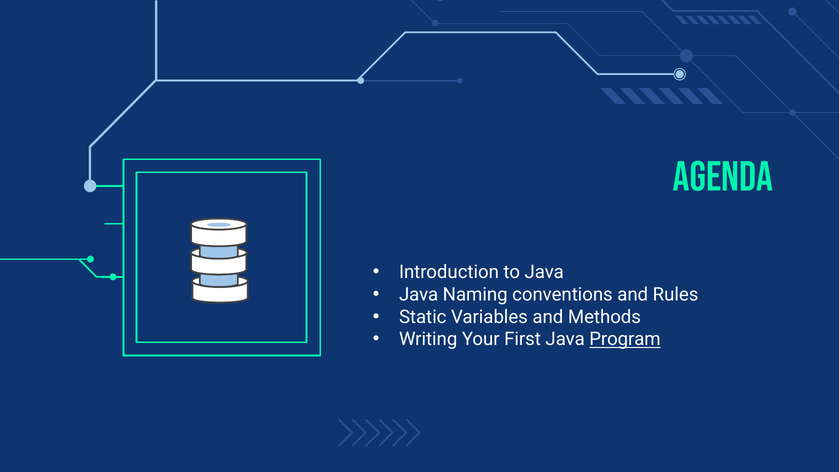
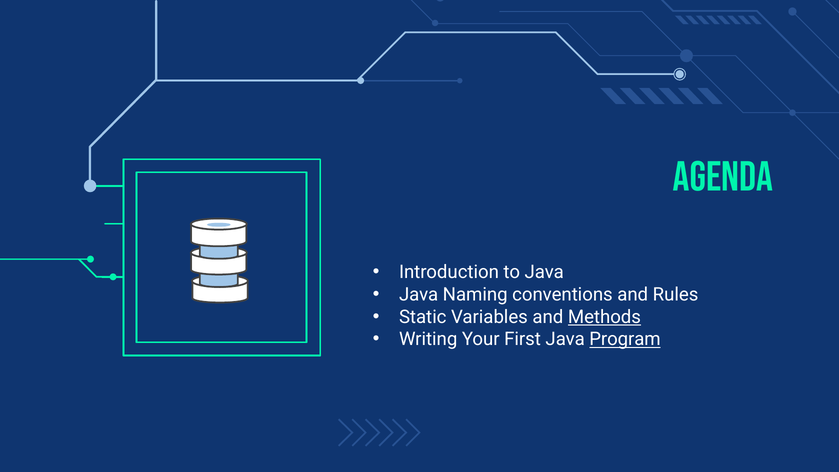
Methods underline: none -> present
